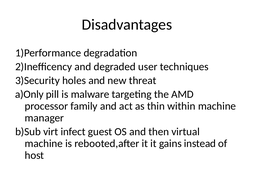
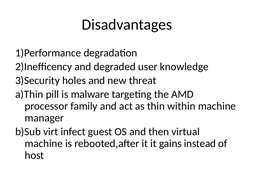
techniques: techniques -> knowledge
a)Only: a)Only -> a)Thin
